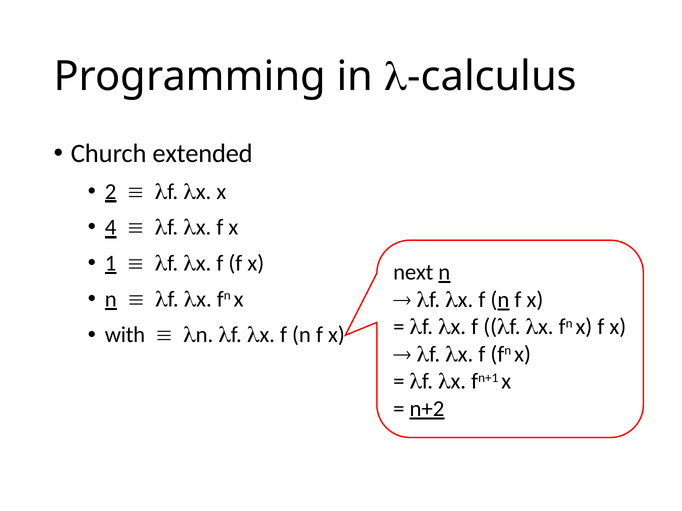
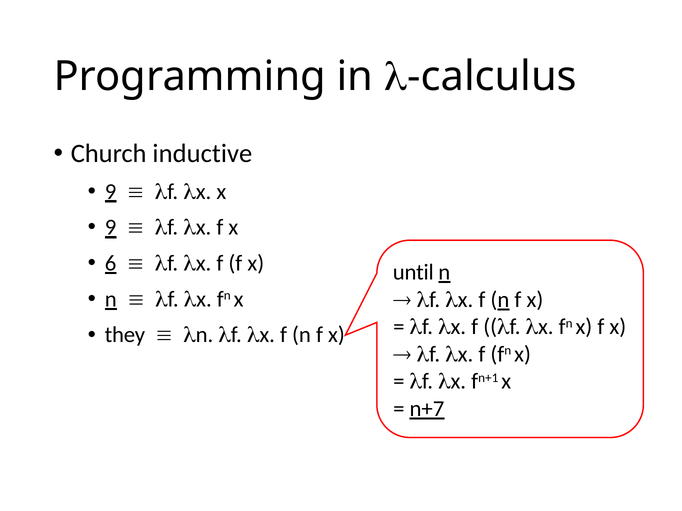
extended: extended -> inductive
2 at (111, 192): 2 -> 9
4 at (111, 228): 4 -> 9
1: 1 -> 6
next: next -> until
with: with -> they
n+2: n+2 -> n+7
